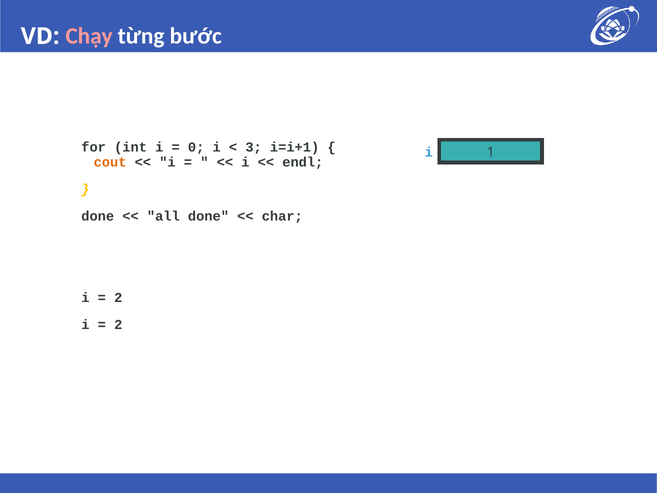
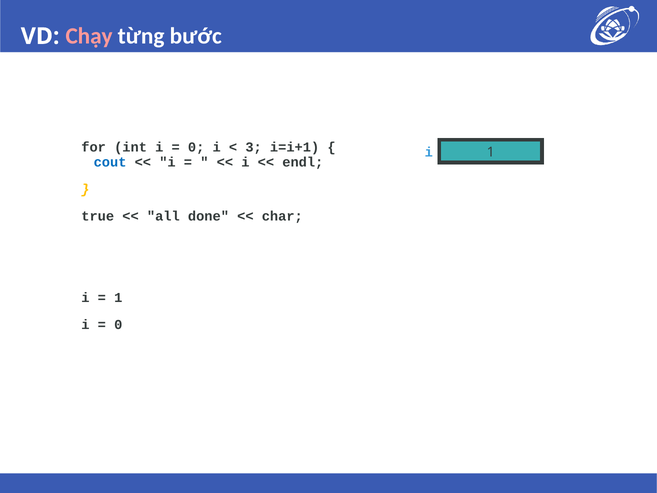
cout colour: orange -> blue
done at (98, 216): done -> true
2 at (118, 298): 2 -> 1
2 at (118, 325): 2 -> 0
